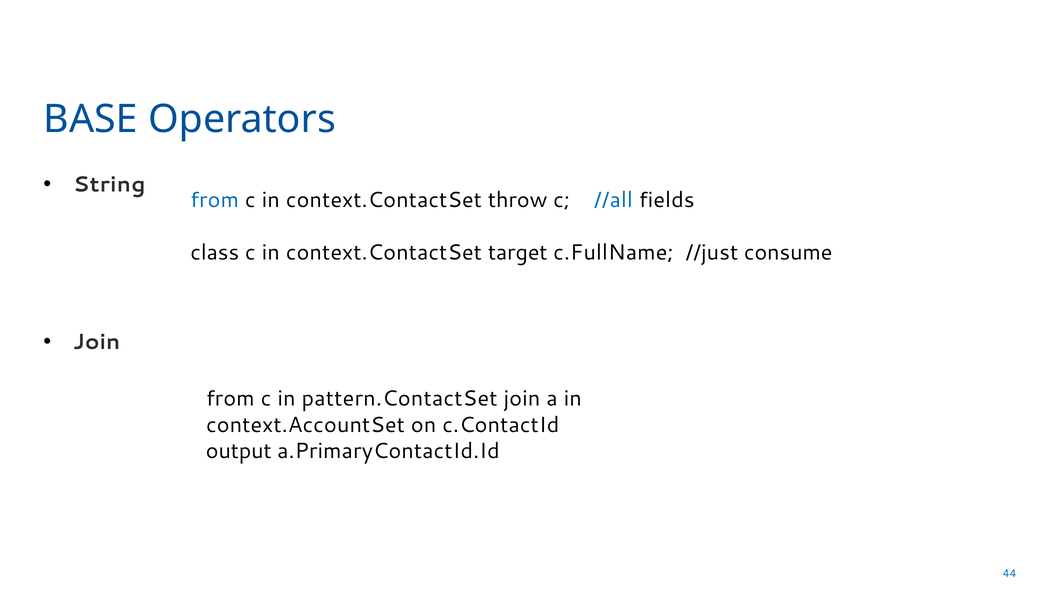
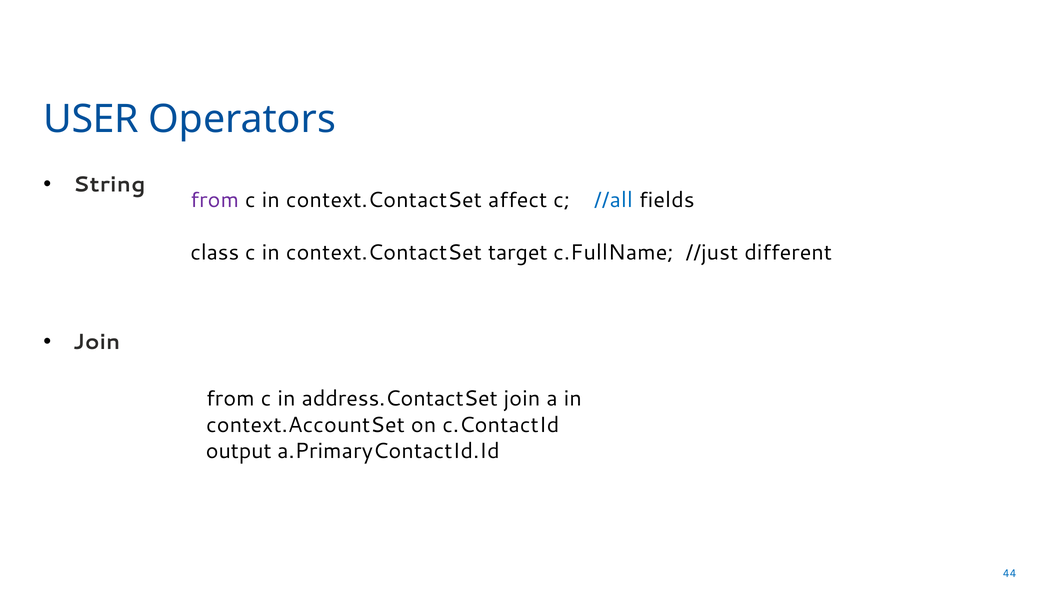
BASE: BASE -> USER
from at (215, 200) colour: blue -> purple
throw: throw -> affect
consume: consume -> different
pattern.ContactSet: pattern.ContactSet -> address.ContactSet
